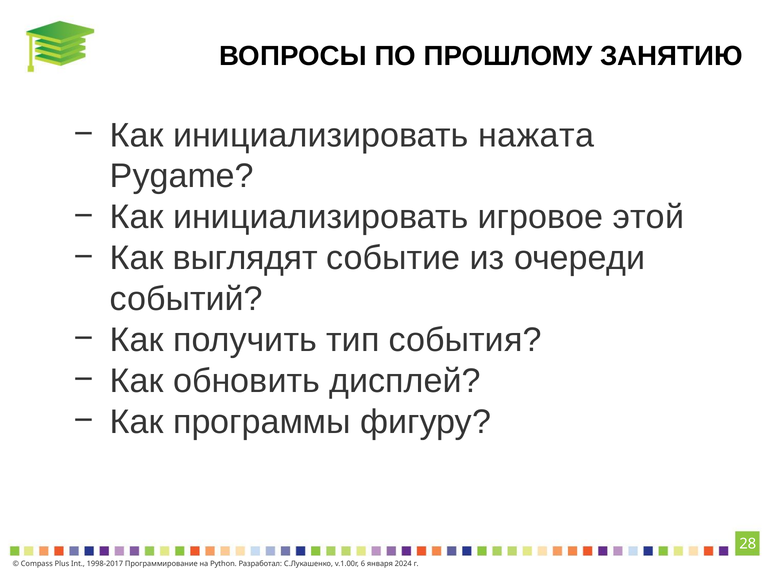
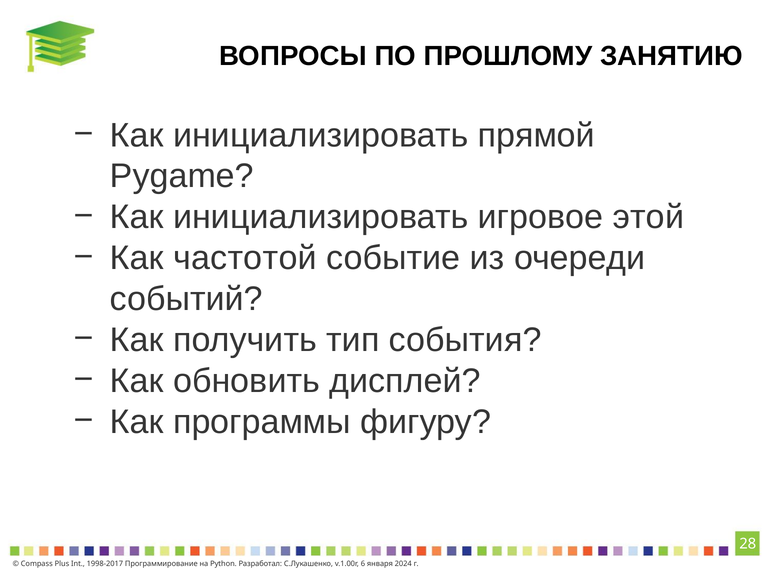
нажата: нажата -> прямой
выглядят: выглядят -> частотой
